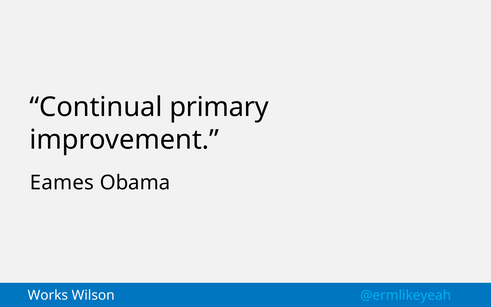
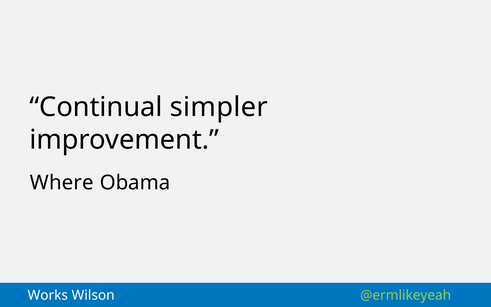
primary: primary -> simpler
Eames: Eames -> Where
@ermlikeyeah colour: light blue -> light green
